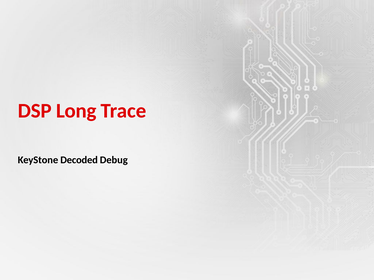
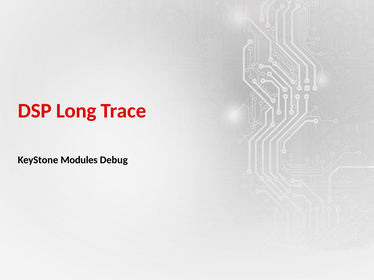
Decoded: Decoded -> Modules
